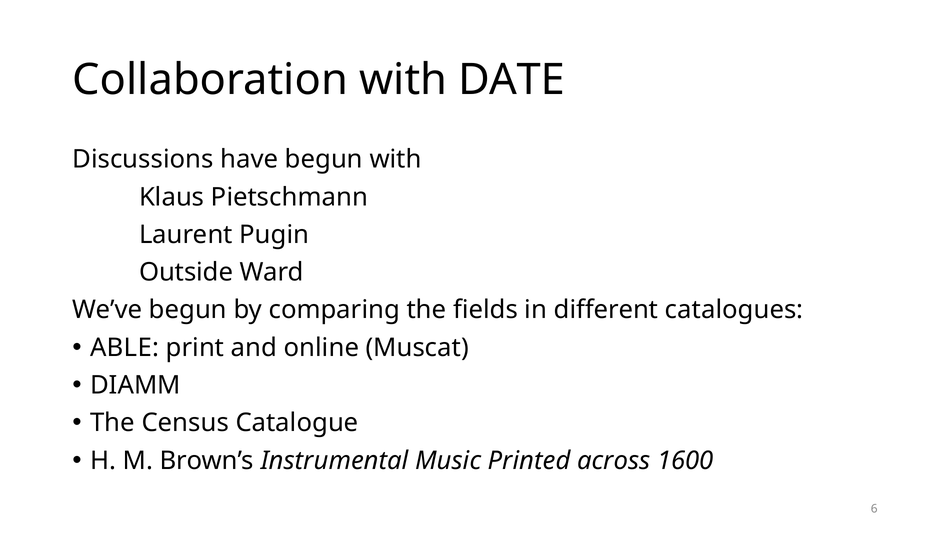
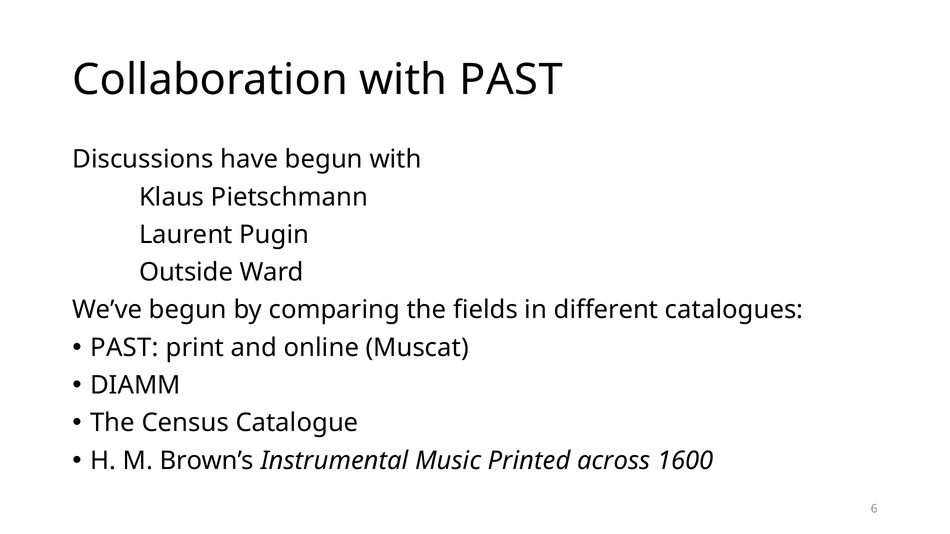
with DATE: DATE -> PAST
ABLE at (125, 348): ABLE -> PAST
